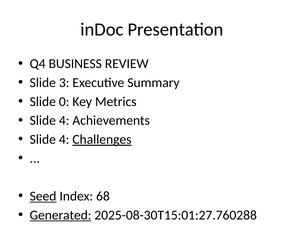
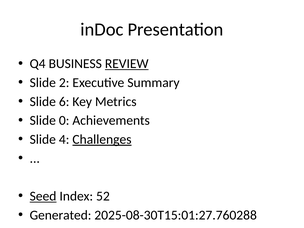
REVIEW underline: none -> present
3: 3 -> 2
0: 0 -> 6
4 at (64, 121): 4 -> 0
68: 68 -> 52
Generated underline: present -> none
